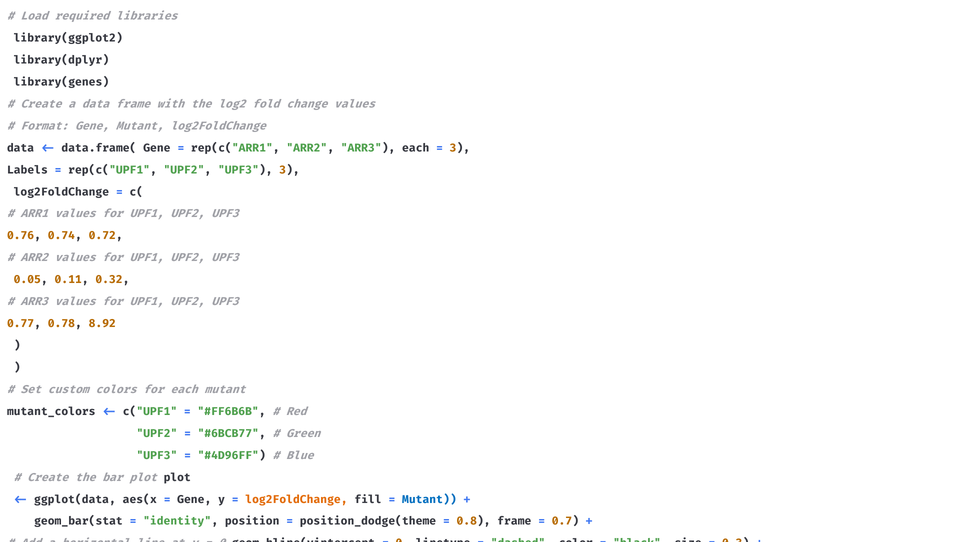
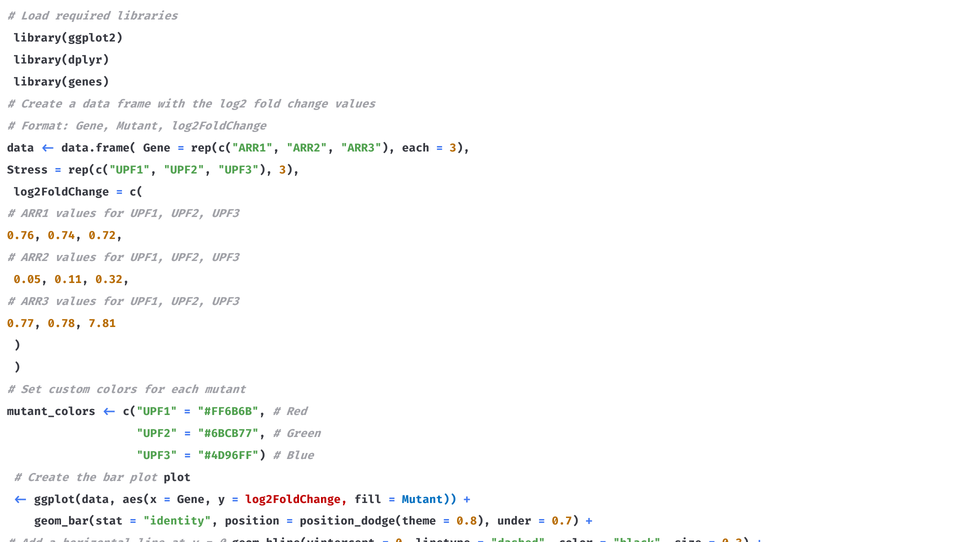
Labels: Labels -> Stress
8.92: 8.92 -> 7.81
log2FoldChange at (296, 500) colour: orange -> red
0.8 frame: frame -> under
